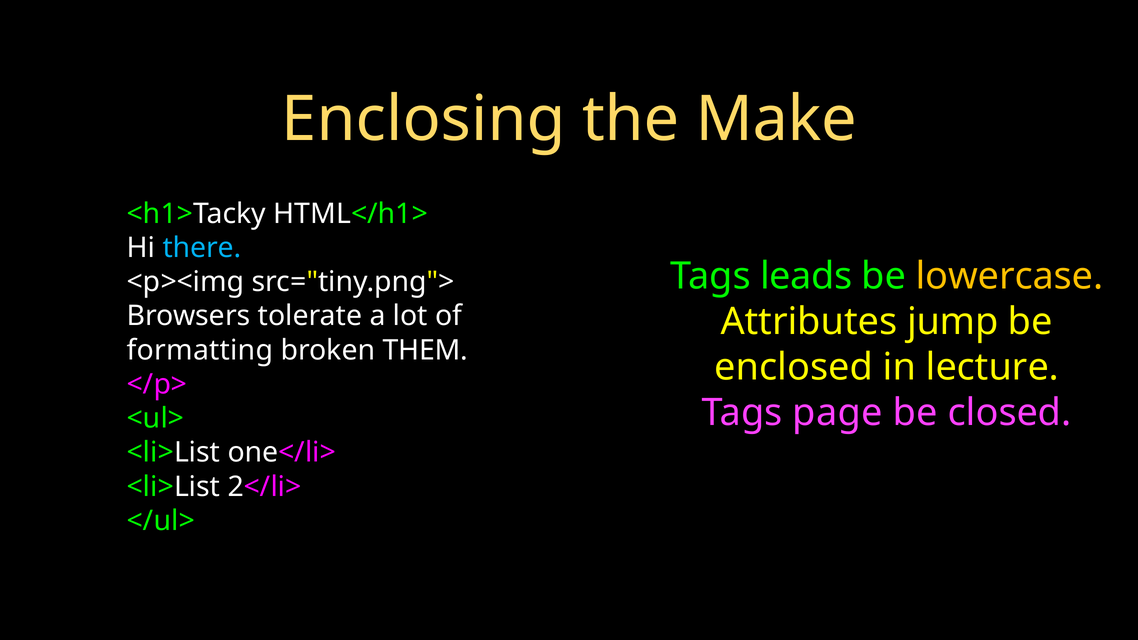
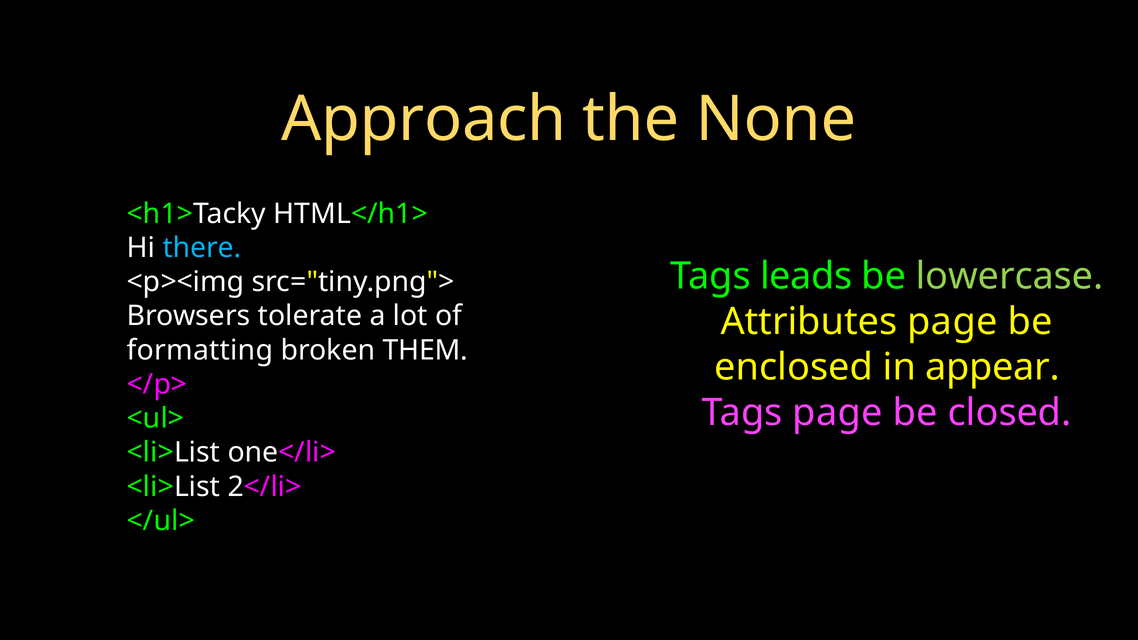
Enclosing: Enclosing -> Approach
Make: Make -> None
lowercase colour: yellow -> light green
Attributes jump: jump -> page
lecture: lecture -> appear
